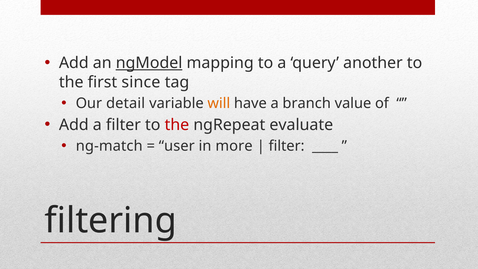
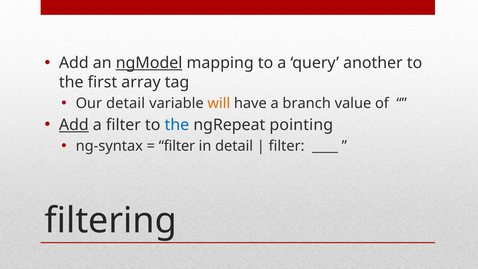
since: since -> array
Add at (74, 125) underline: none -> present
the at (177, 125) colour: red -> blue
evaluate: evaluate -> pointing
ng-match: ng-match -> ng-syntax
user at (177, 146): user -> filter
in more: more -> detail
